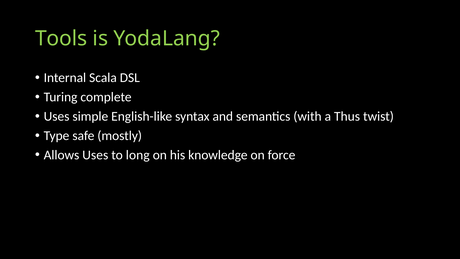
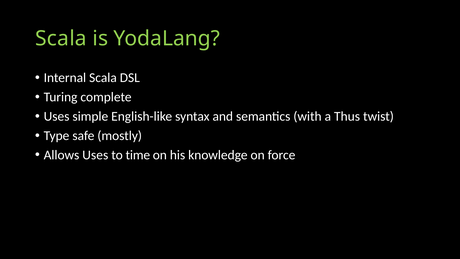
Tools at (61, 39): Tools -> Scala
long: long -> time
